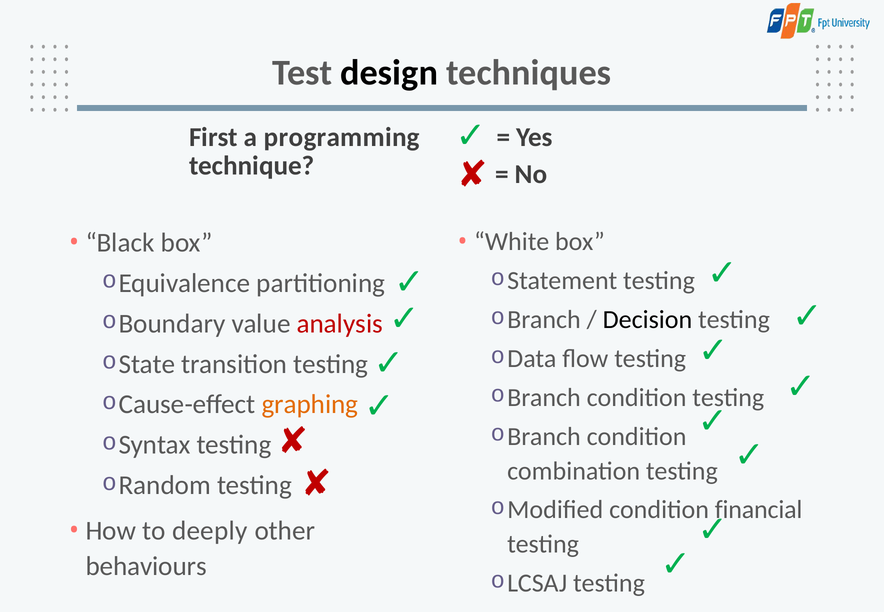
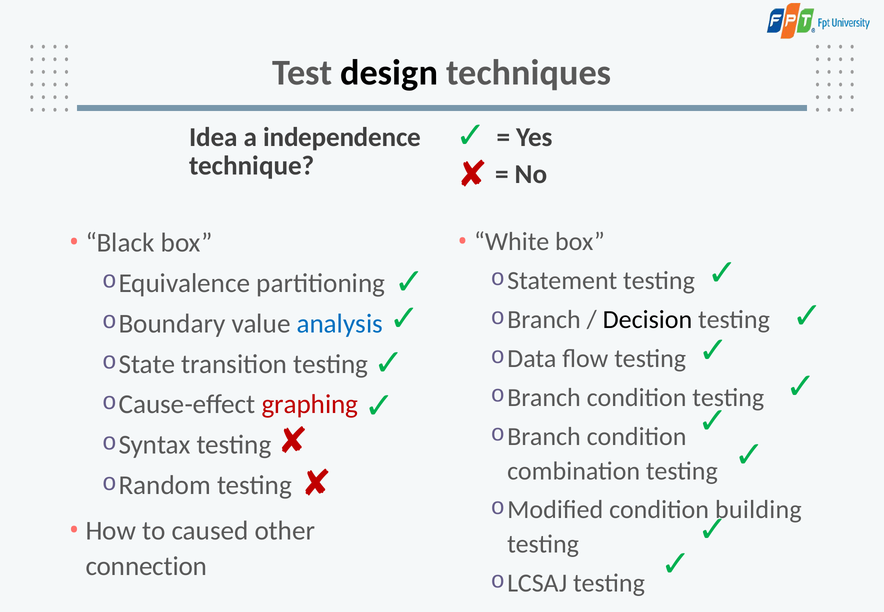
First: First -> Idea
programming: programming -> independence
analysis colour: red -> blue
graphing colour: orange -> red
financial: financial -> building
deeply: deeply -> caused
behaviours: behaviours -> connection
